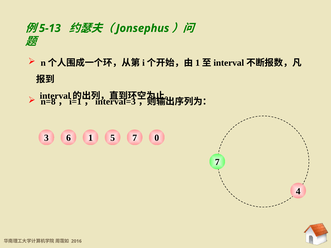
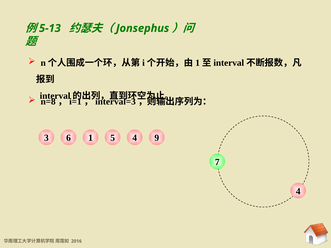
1 7: 7 -> 4
0: 0 -> 9
